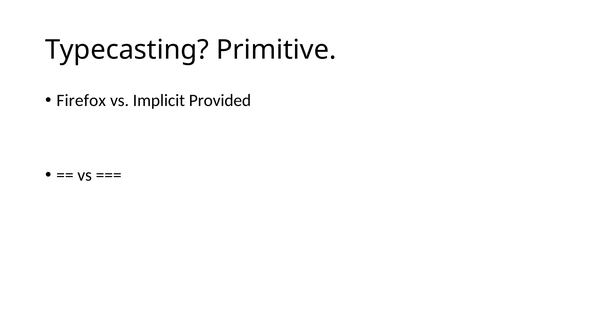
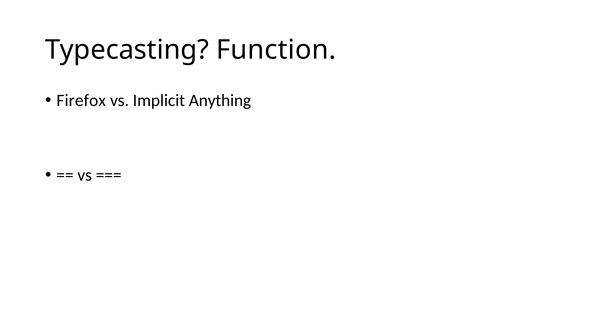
Primitive: Primitive -> Function
Provided: Provided -> Anything
